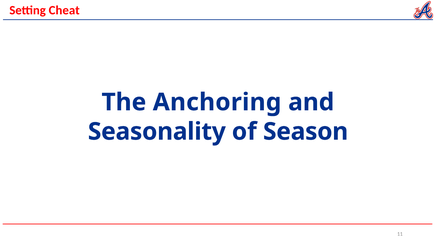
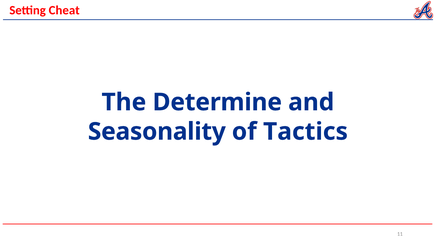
Anchoring: Anchoring -> Determine
Season: Season -> Tactics
